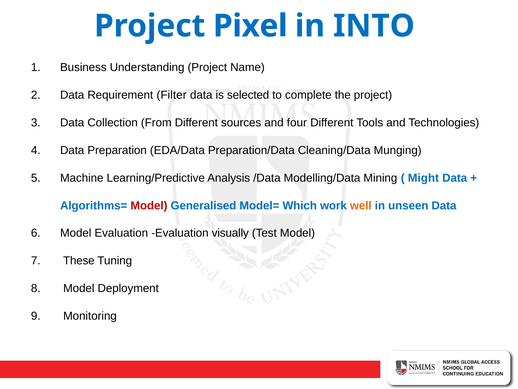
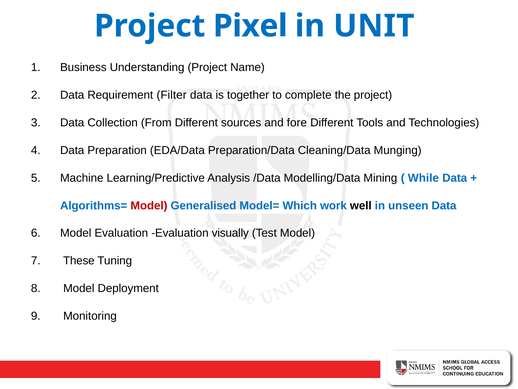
INTO: INTO -> UNIT
selected: selected -> together
four: four -> fore
Might: Might -> While
well colour: orange -> black
